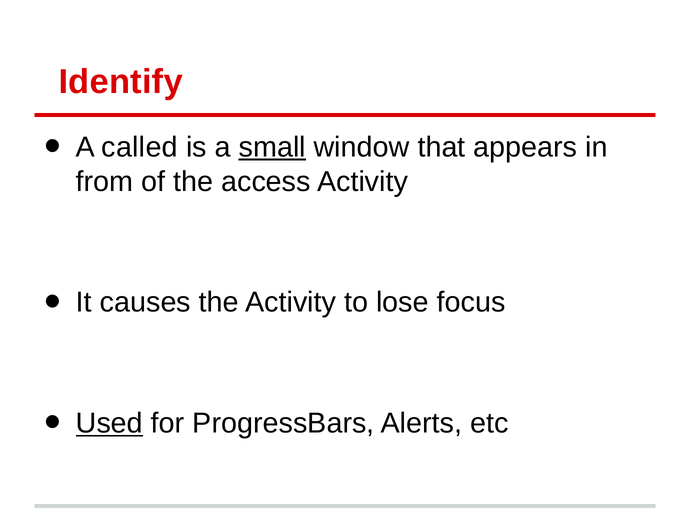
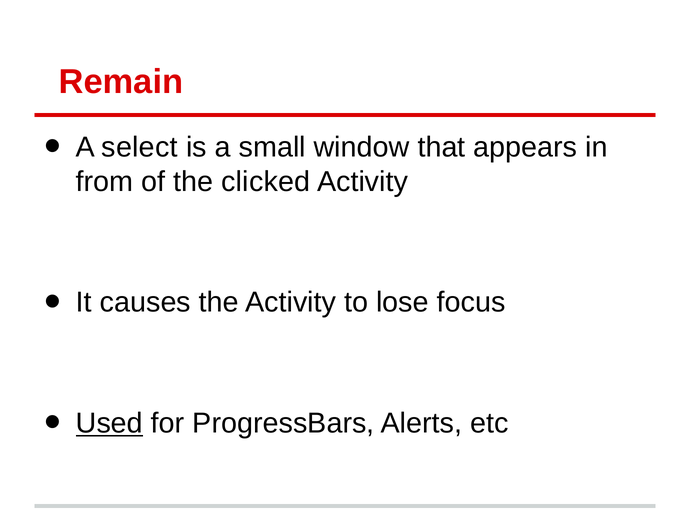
Identify: Identify -> Remain
called: called -> select
small underline: present -> none
access: access -> clicked
